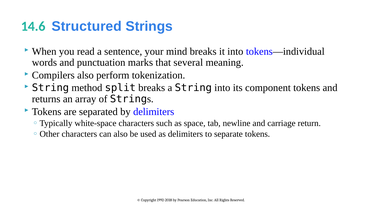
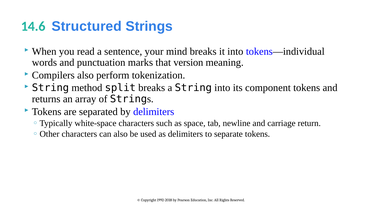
several: several -> version
